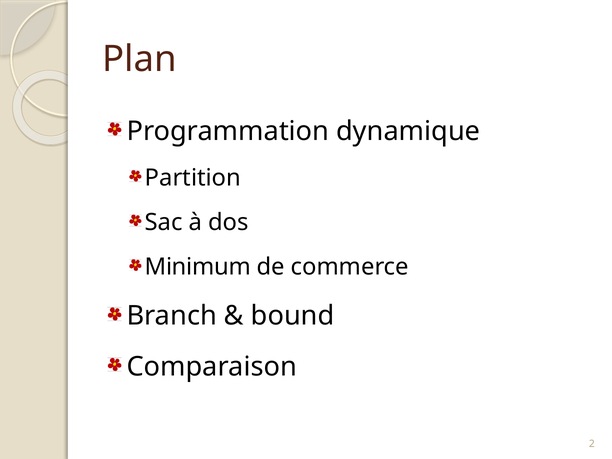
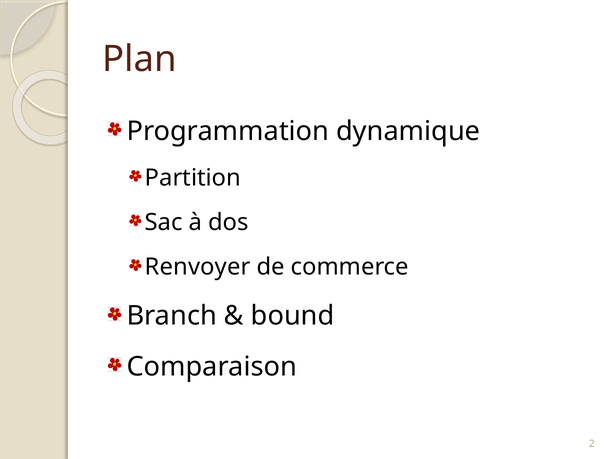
Minimum: Minimum -> Renvoyer
